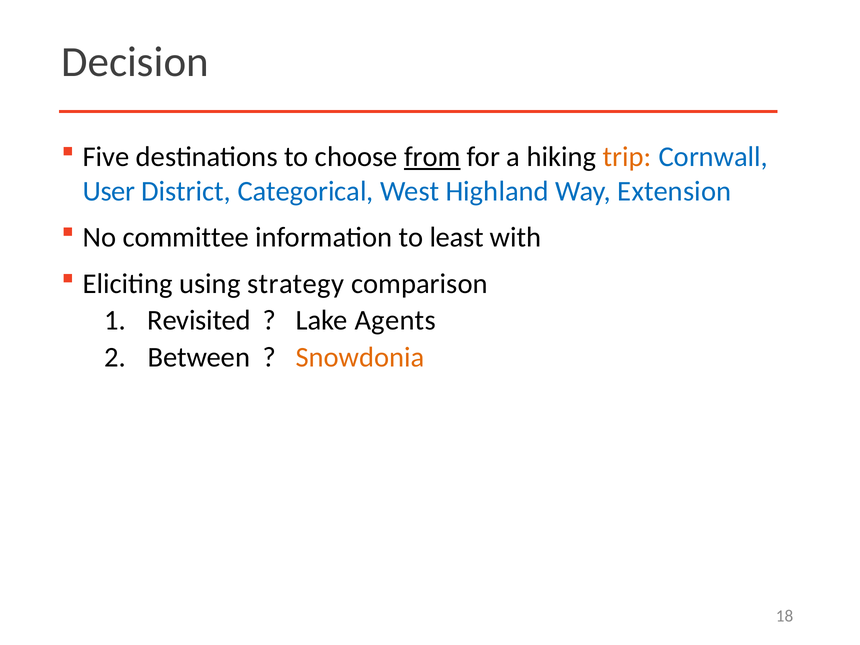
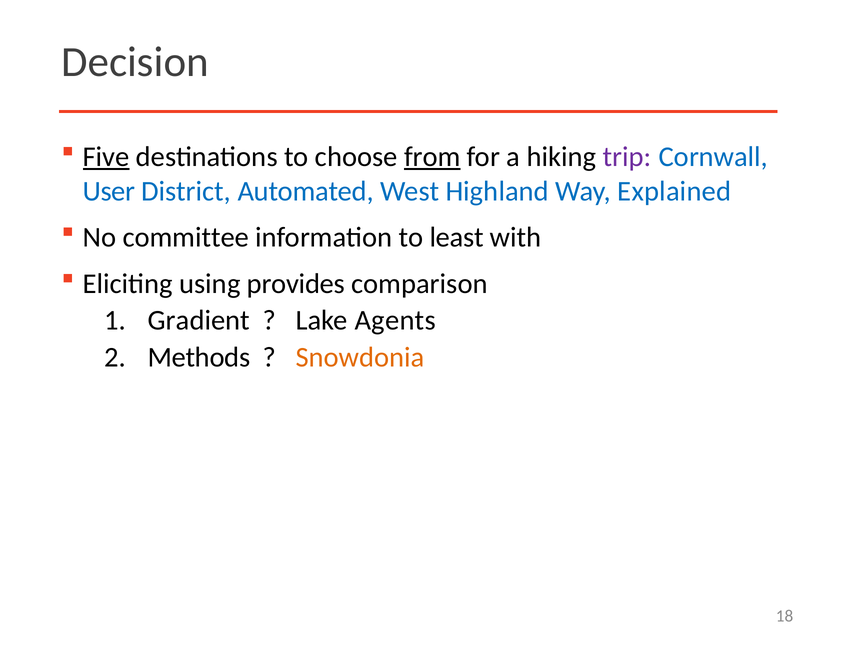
Five underline: none -> present
trip colour: orange -> purple
Categorical: Categorical -> Automated
Extension: Extension -> Explained
strategy: strategy -> provides
Revisited: Revisited -> Gradient
Between: Between -> Methods
